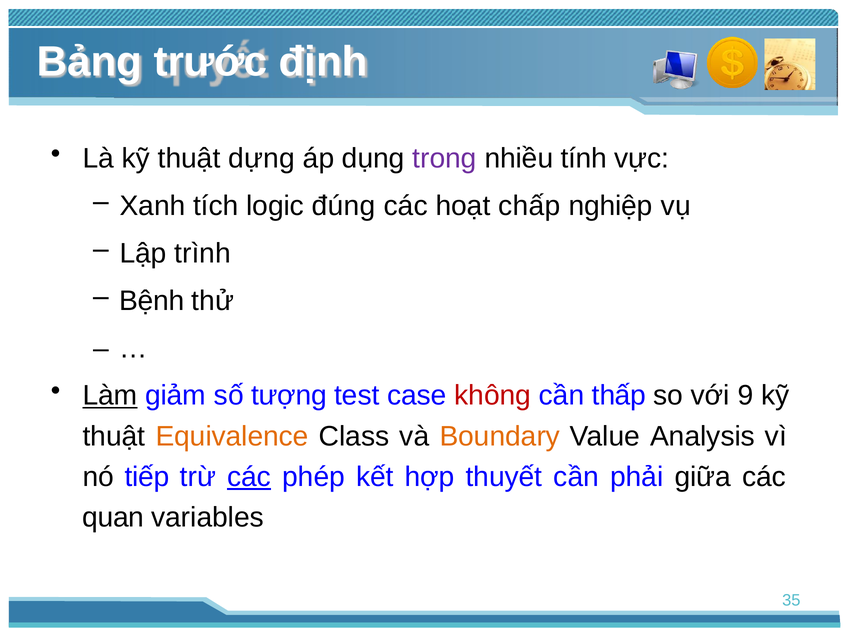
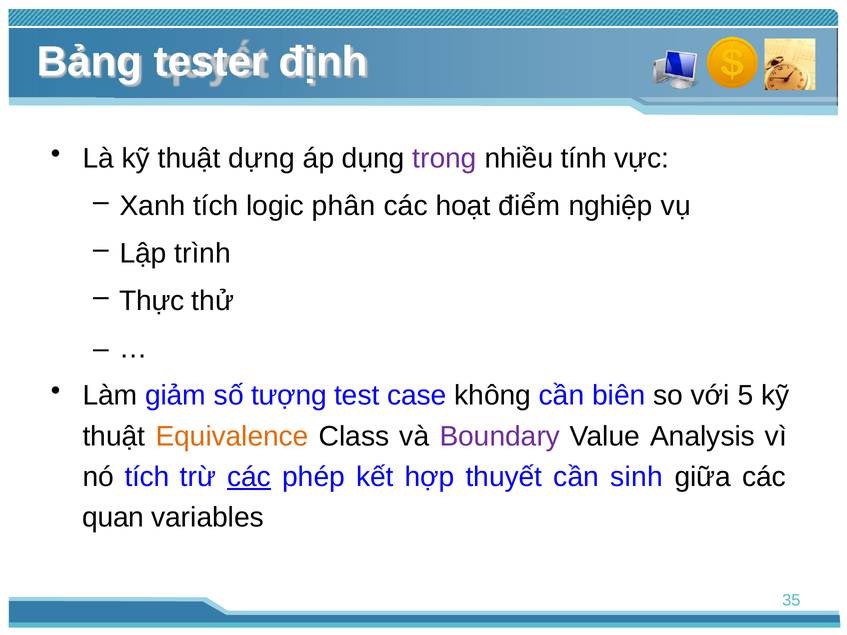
trước: trước -> tester
đúng: đúng -> phân
chấp: chấp -> điểm
Bệnh: Bệnh -> Thực
Làm underline: present -> none
không colour: red -> black
thấp: thấp -> biên
9: 9 -> 5
Boundary colour: orange -> purple
nó tiếp: tiếp -> tích
phải: phải -> sinh
